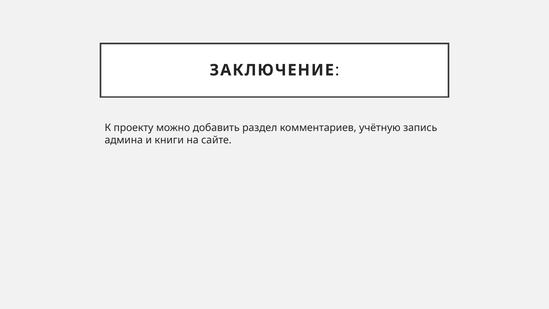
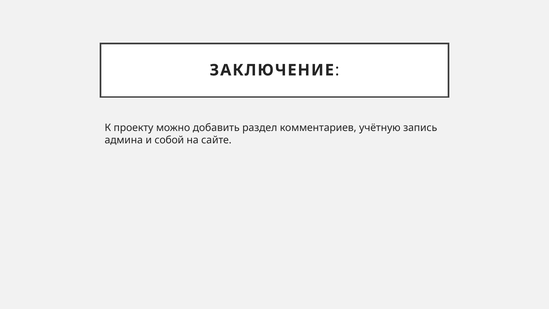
книги: книги -> собой
